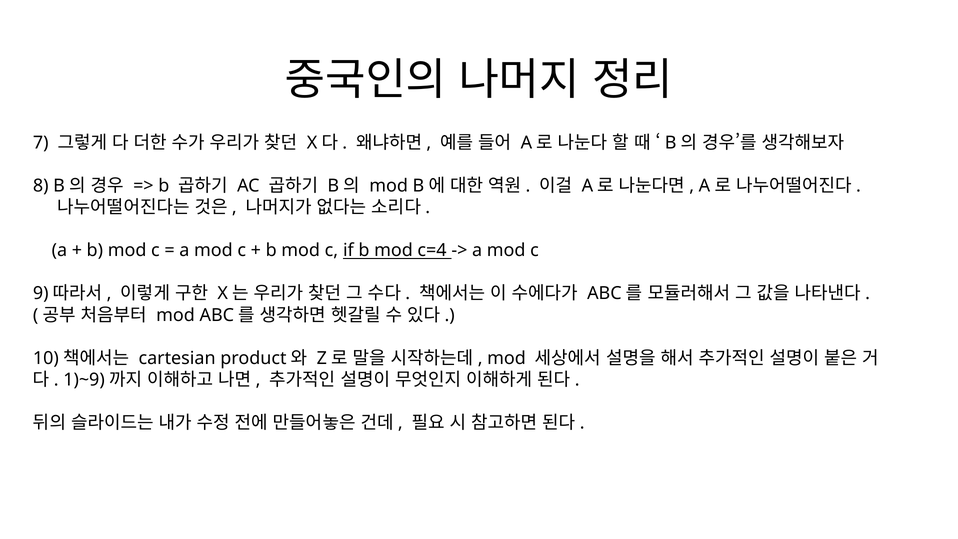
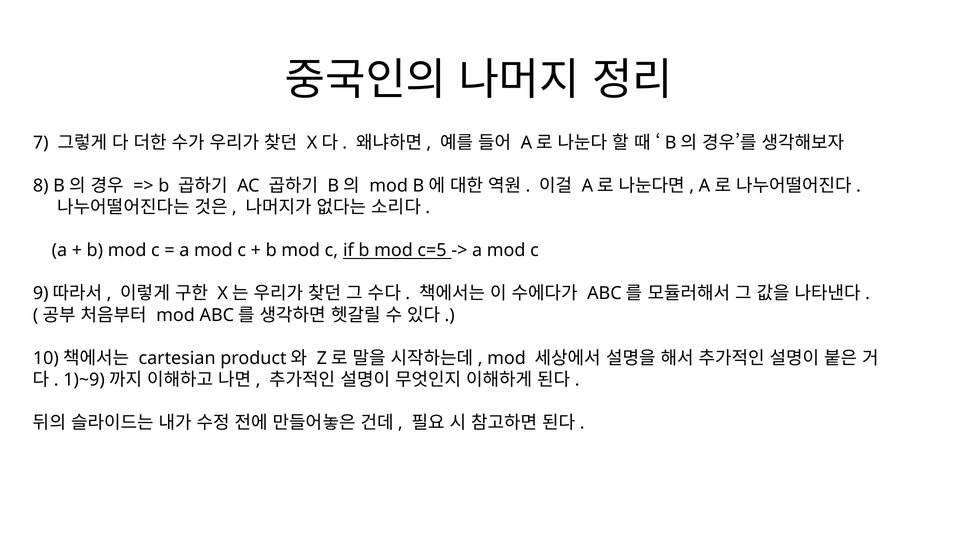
c=4: c=4 -> c=5
